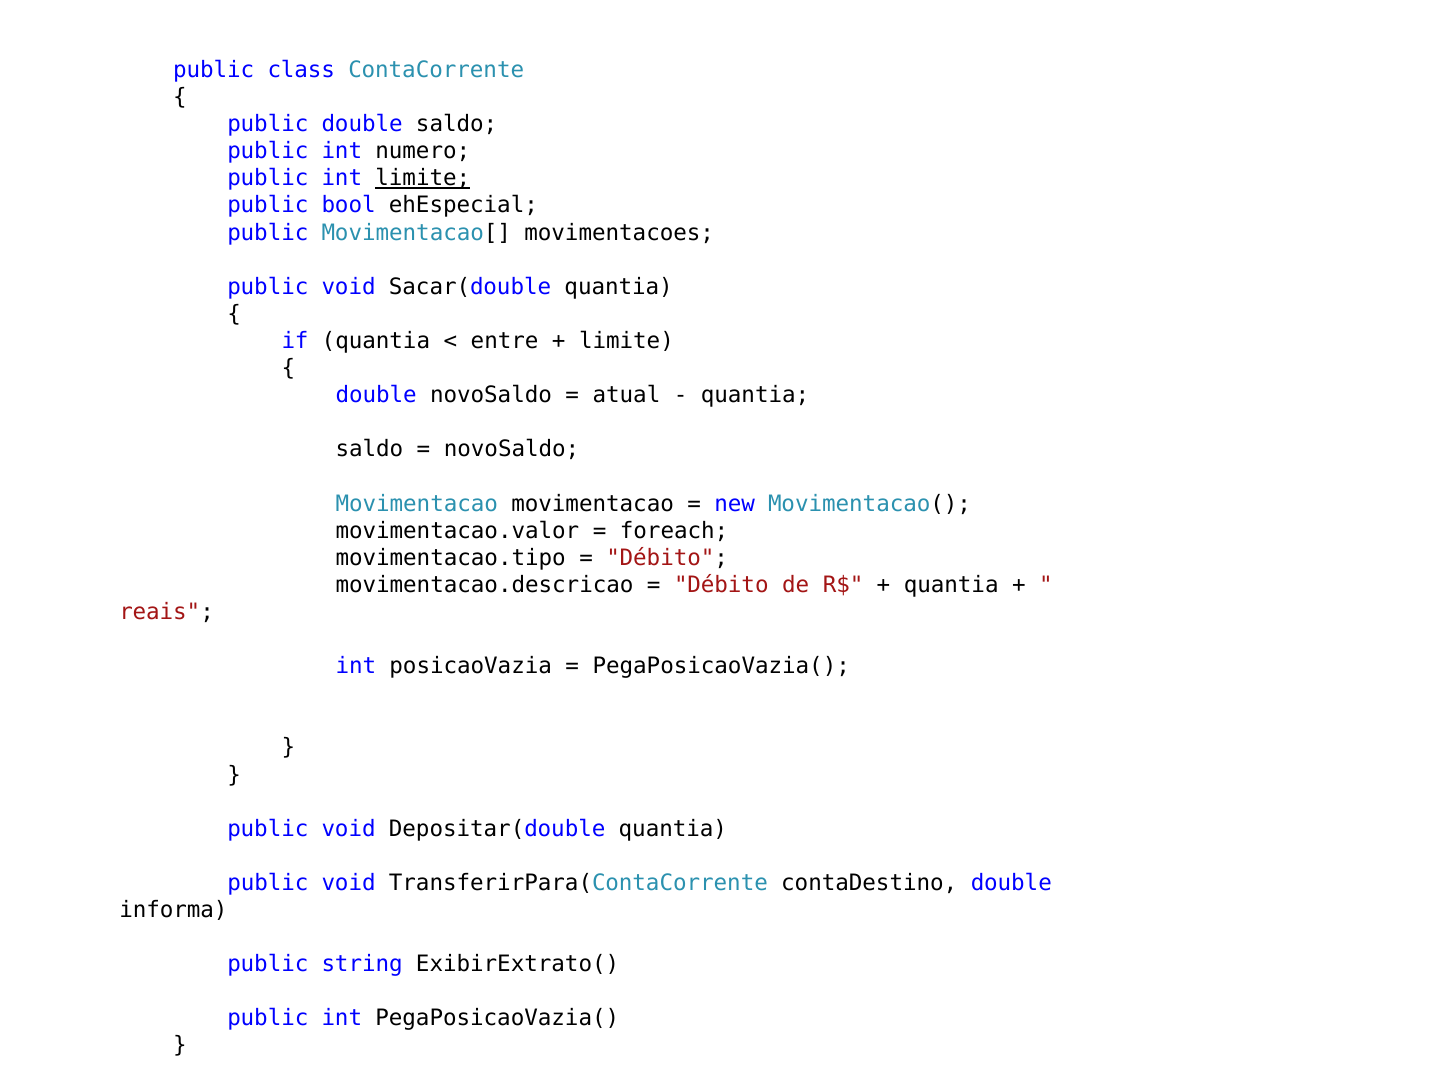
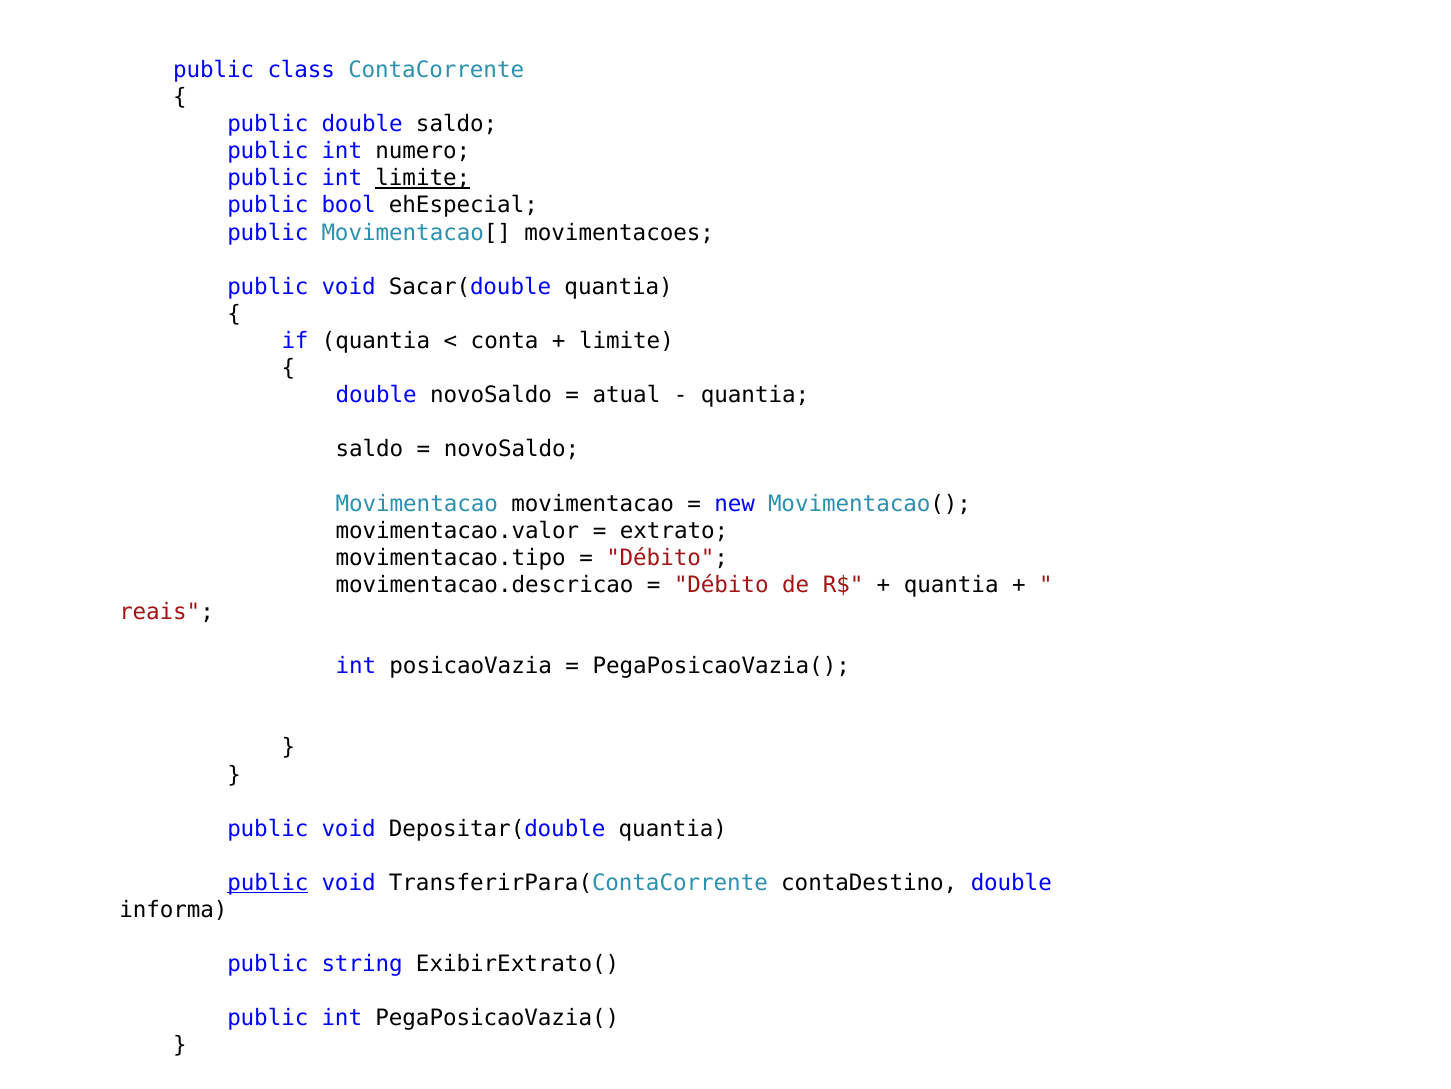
entre: entre -> conta
foreach: foreach -> extrato
public at (268, 882) underline: none -> present
